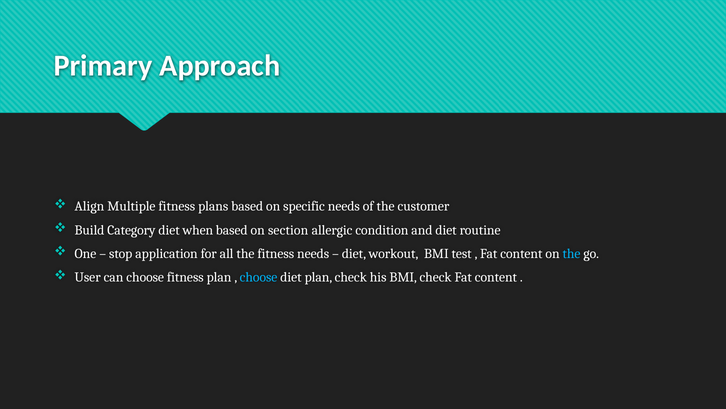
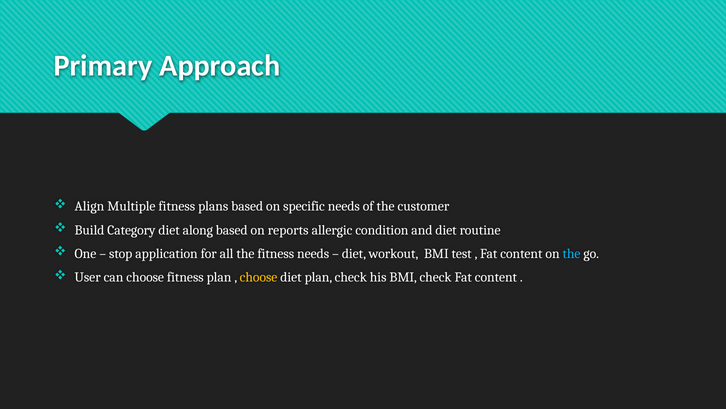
when: when -> along
section: section -> reports
choose at (259, 277) colour: light blue -> yellow
